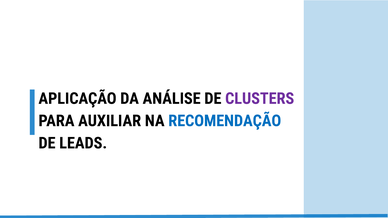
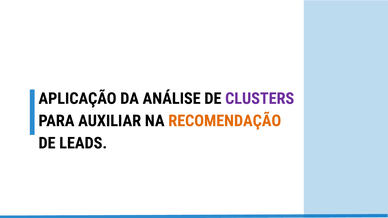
RECOMENDAÇÃO colour: blue -> orange
